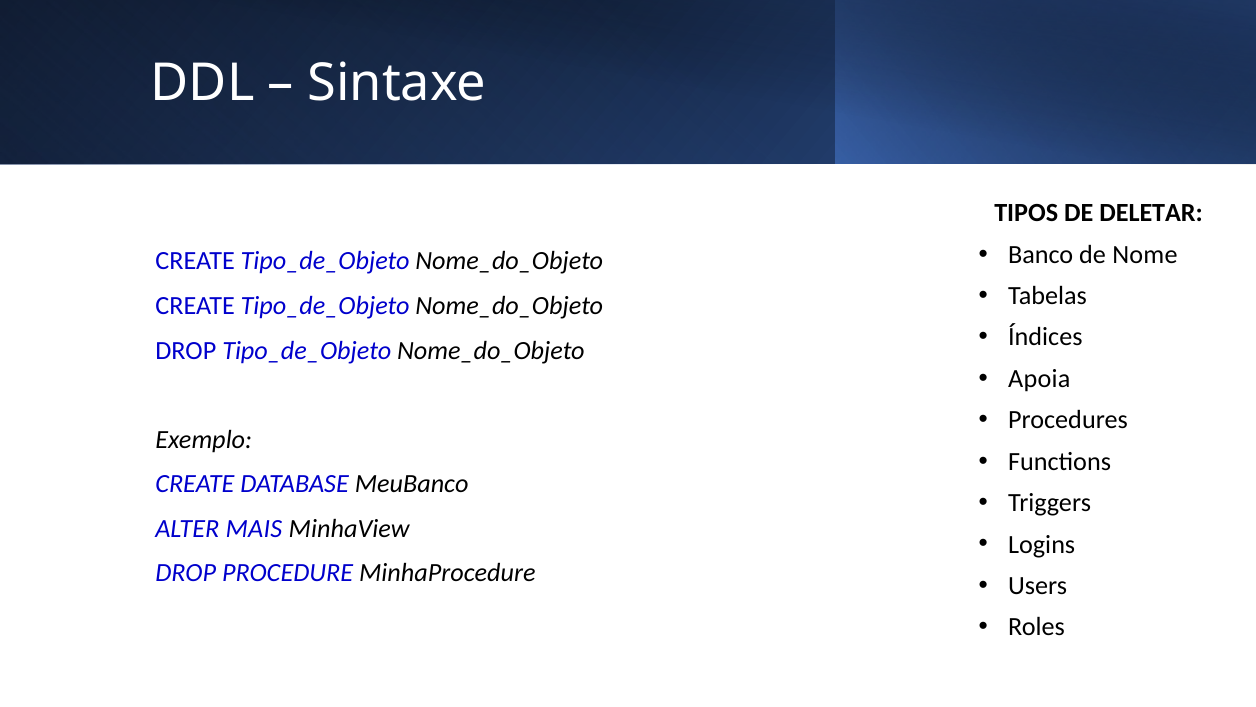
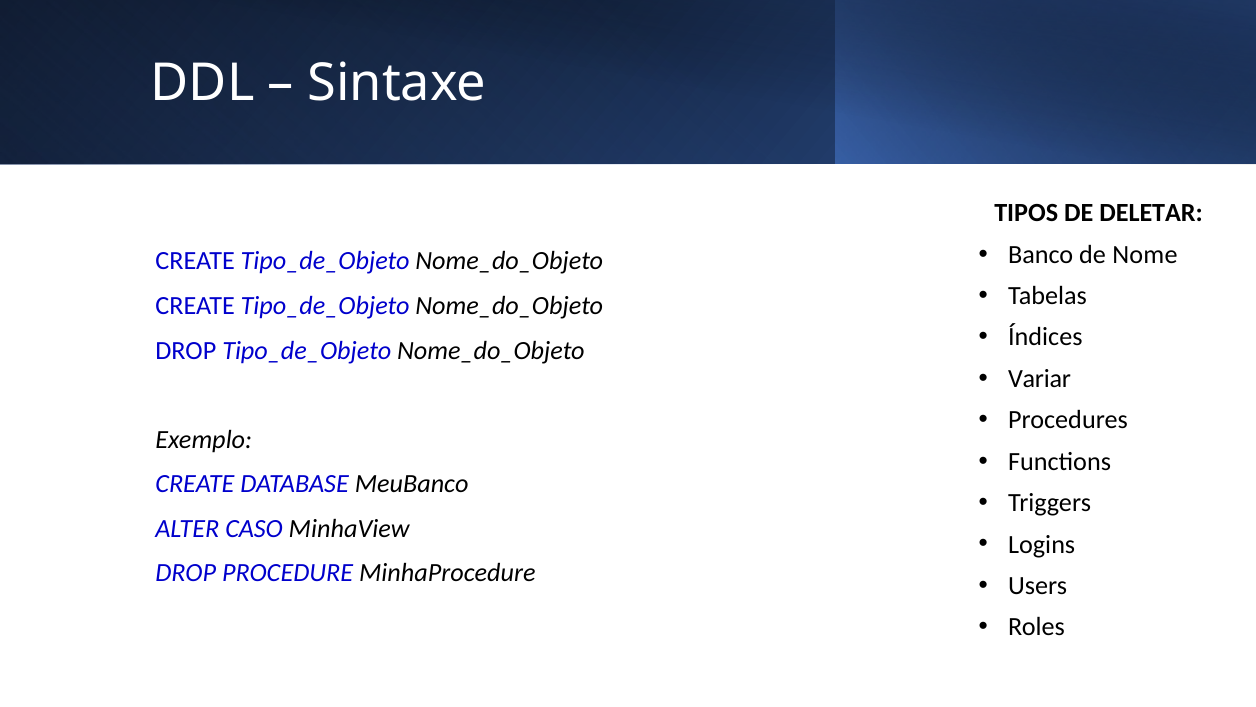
Apoia: Apoia -> Variar
MAIS: MAIS -> CASO
